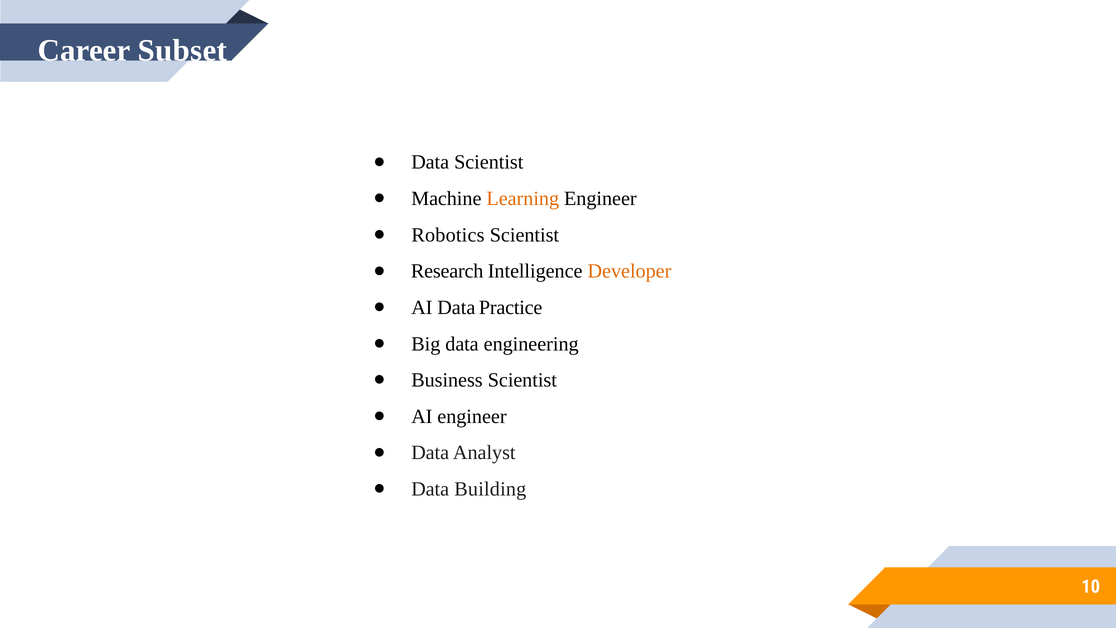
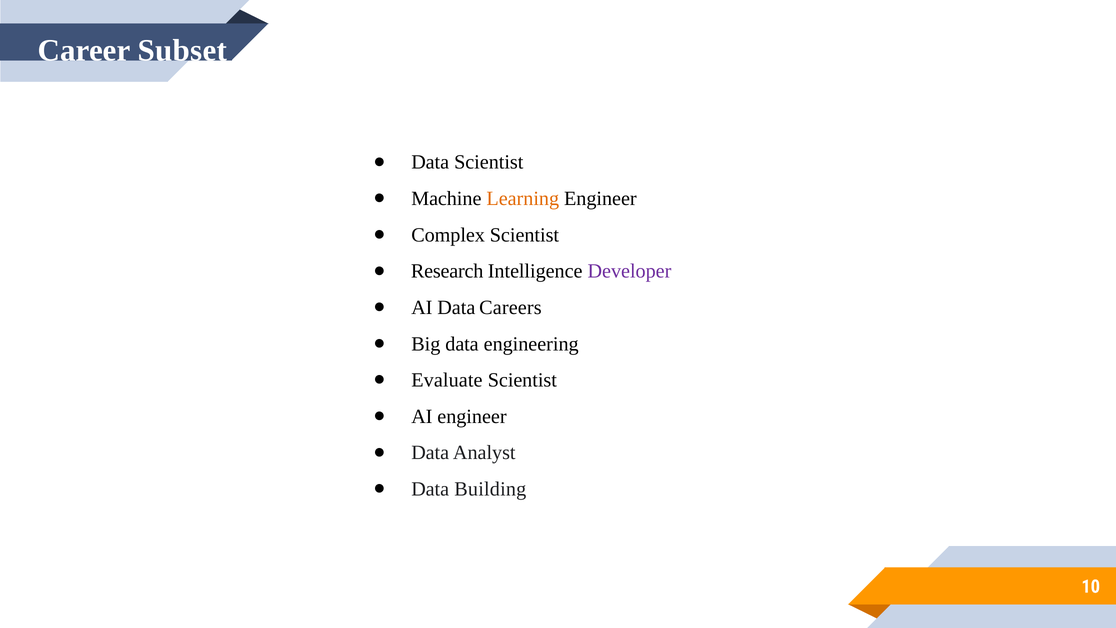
Robotics: Robotics -> Complex
Developer colour: orange -> purple
Practice: Practice -> Careers
Business: Business -> Evaluate
